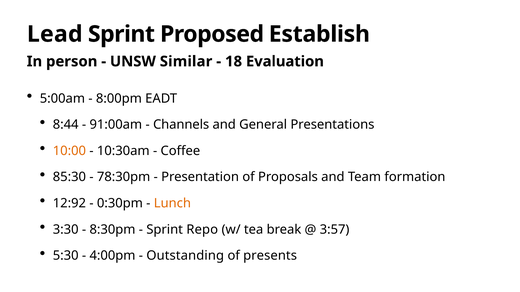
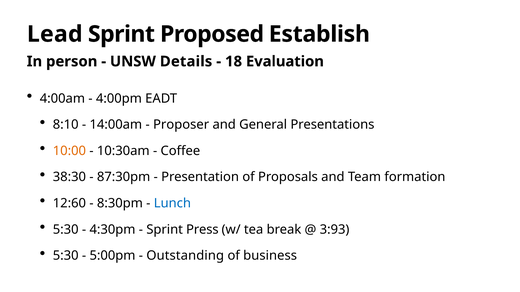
Similar: Similar -> Details
5:00am: 5:00am -> 4:00am
8:00pm: 8:00pm -> 4:00pm
8:44: 8:44 -> 8:10
91:00am: 91:00am -> 14:00am
Channels: Channels -> Proposer
85:30: 85:30 -> 38:30
78:30pm: 78:30pm -> 87:30pm
12:92: 12:92 -> 12:60
0:30pm: 0:30pm -> 8:30pm
Lunch colour: orange -> blue
3:30 at (66, 230): 3:30 -> 5:30
8:30pm: 8:30pm -> 4:30pm
Repo: Repo -> Press
3:57: 3:57 -> 3:93
4:00pm: 4:00pm -> 5:00pm
presents: presents -> business
